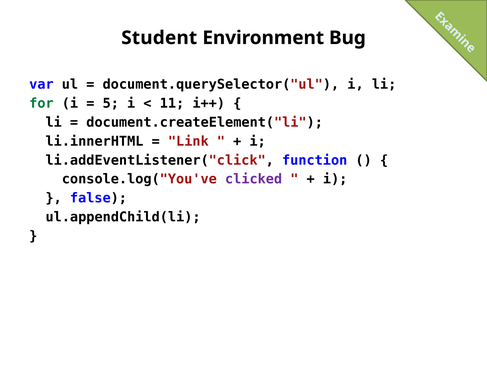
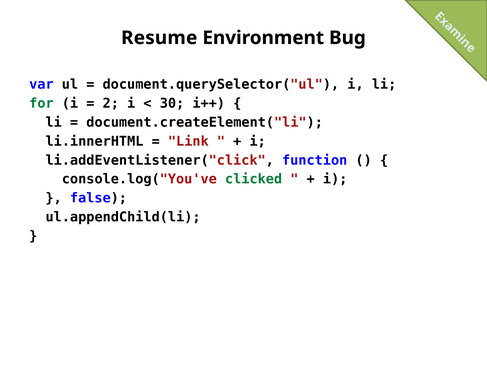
Student: Student -> Resume
5: 5 -> 2
11: 11 -> 30
clicked colour: purple -> green
